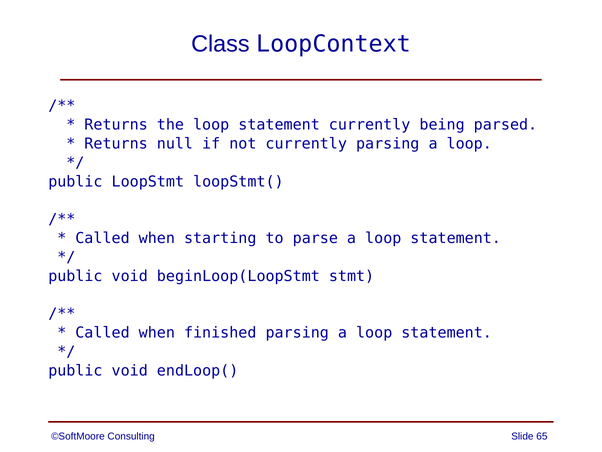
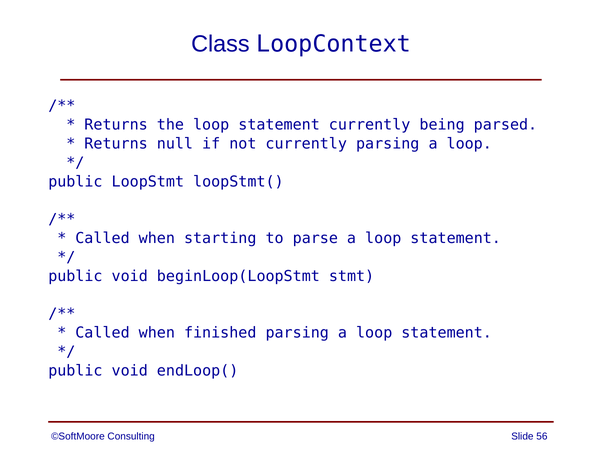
65: 65 -> 56
